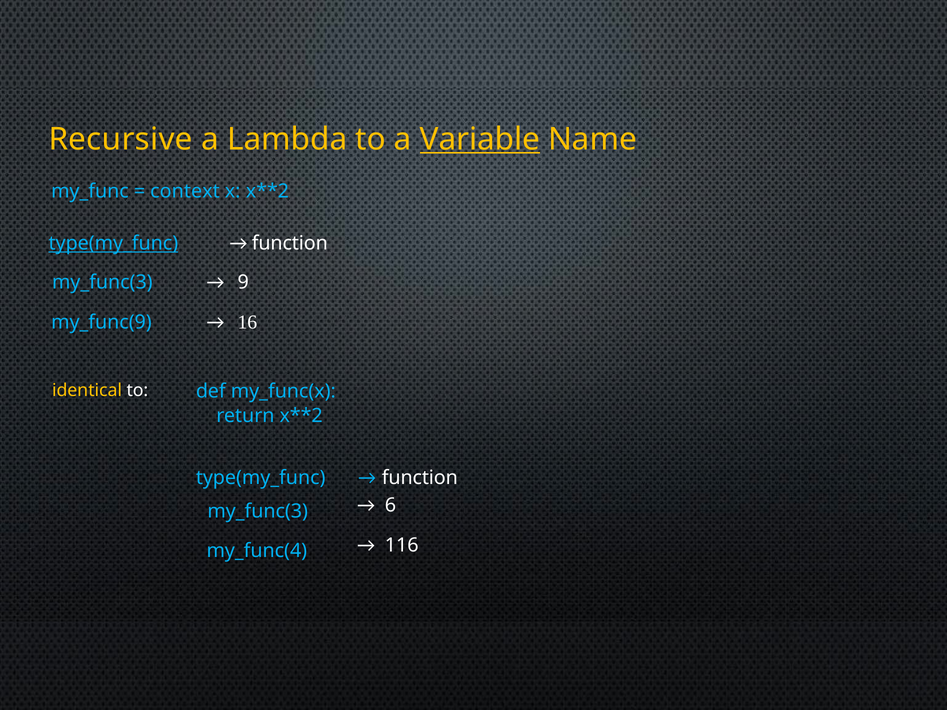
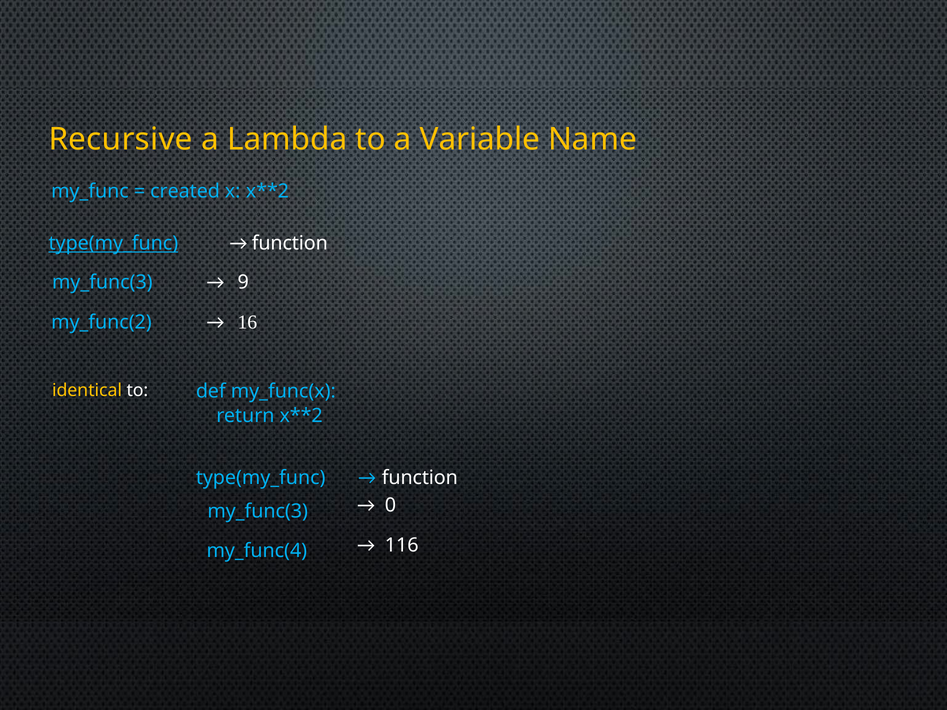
Variable underline: present -> none
context: context -> created
my_func(9: my_func(9 -> my_func(2
6: 6 -> 0
